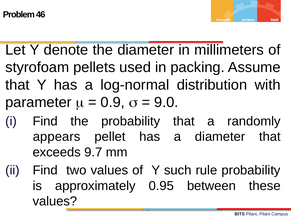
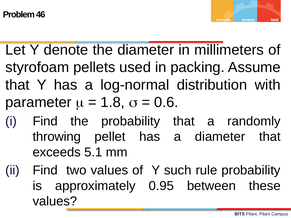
0.9: 0.9 -> 1.8
9.0: 9.0 -> 0.6
appears: appears -> throwing
9.7: 9.7 -> 5.1
